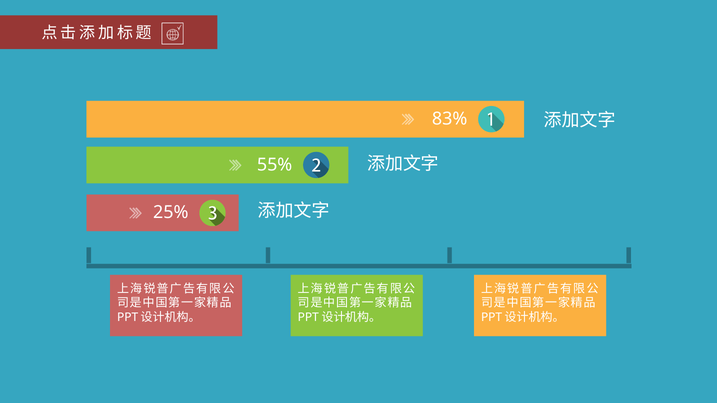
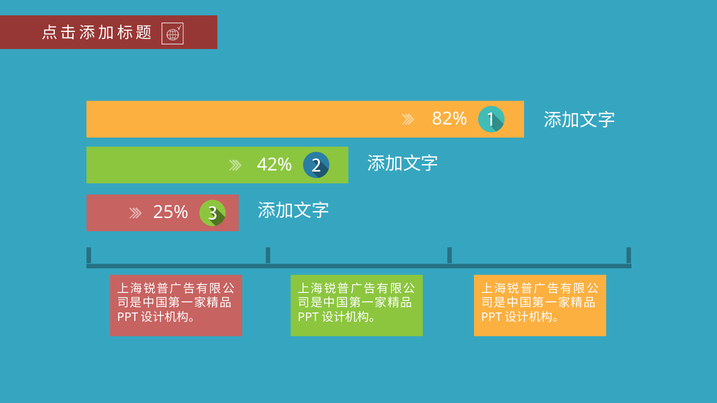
83%: 83% -> 82%
55%: 55% -> 42%
